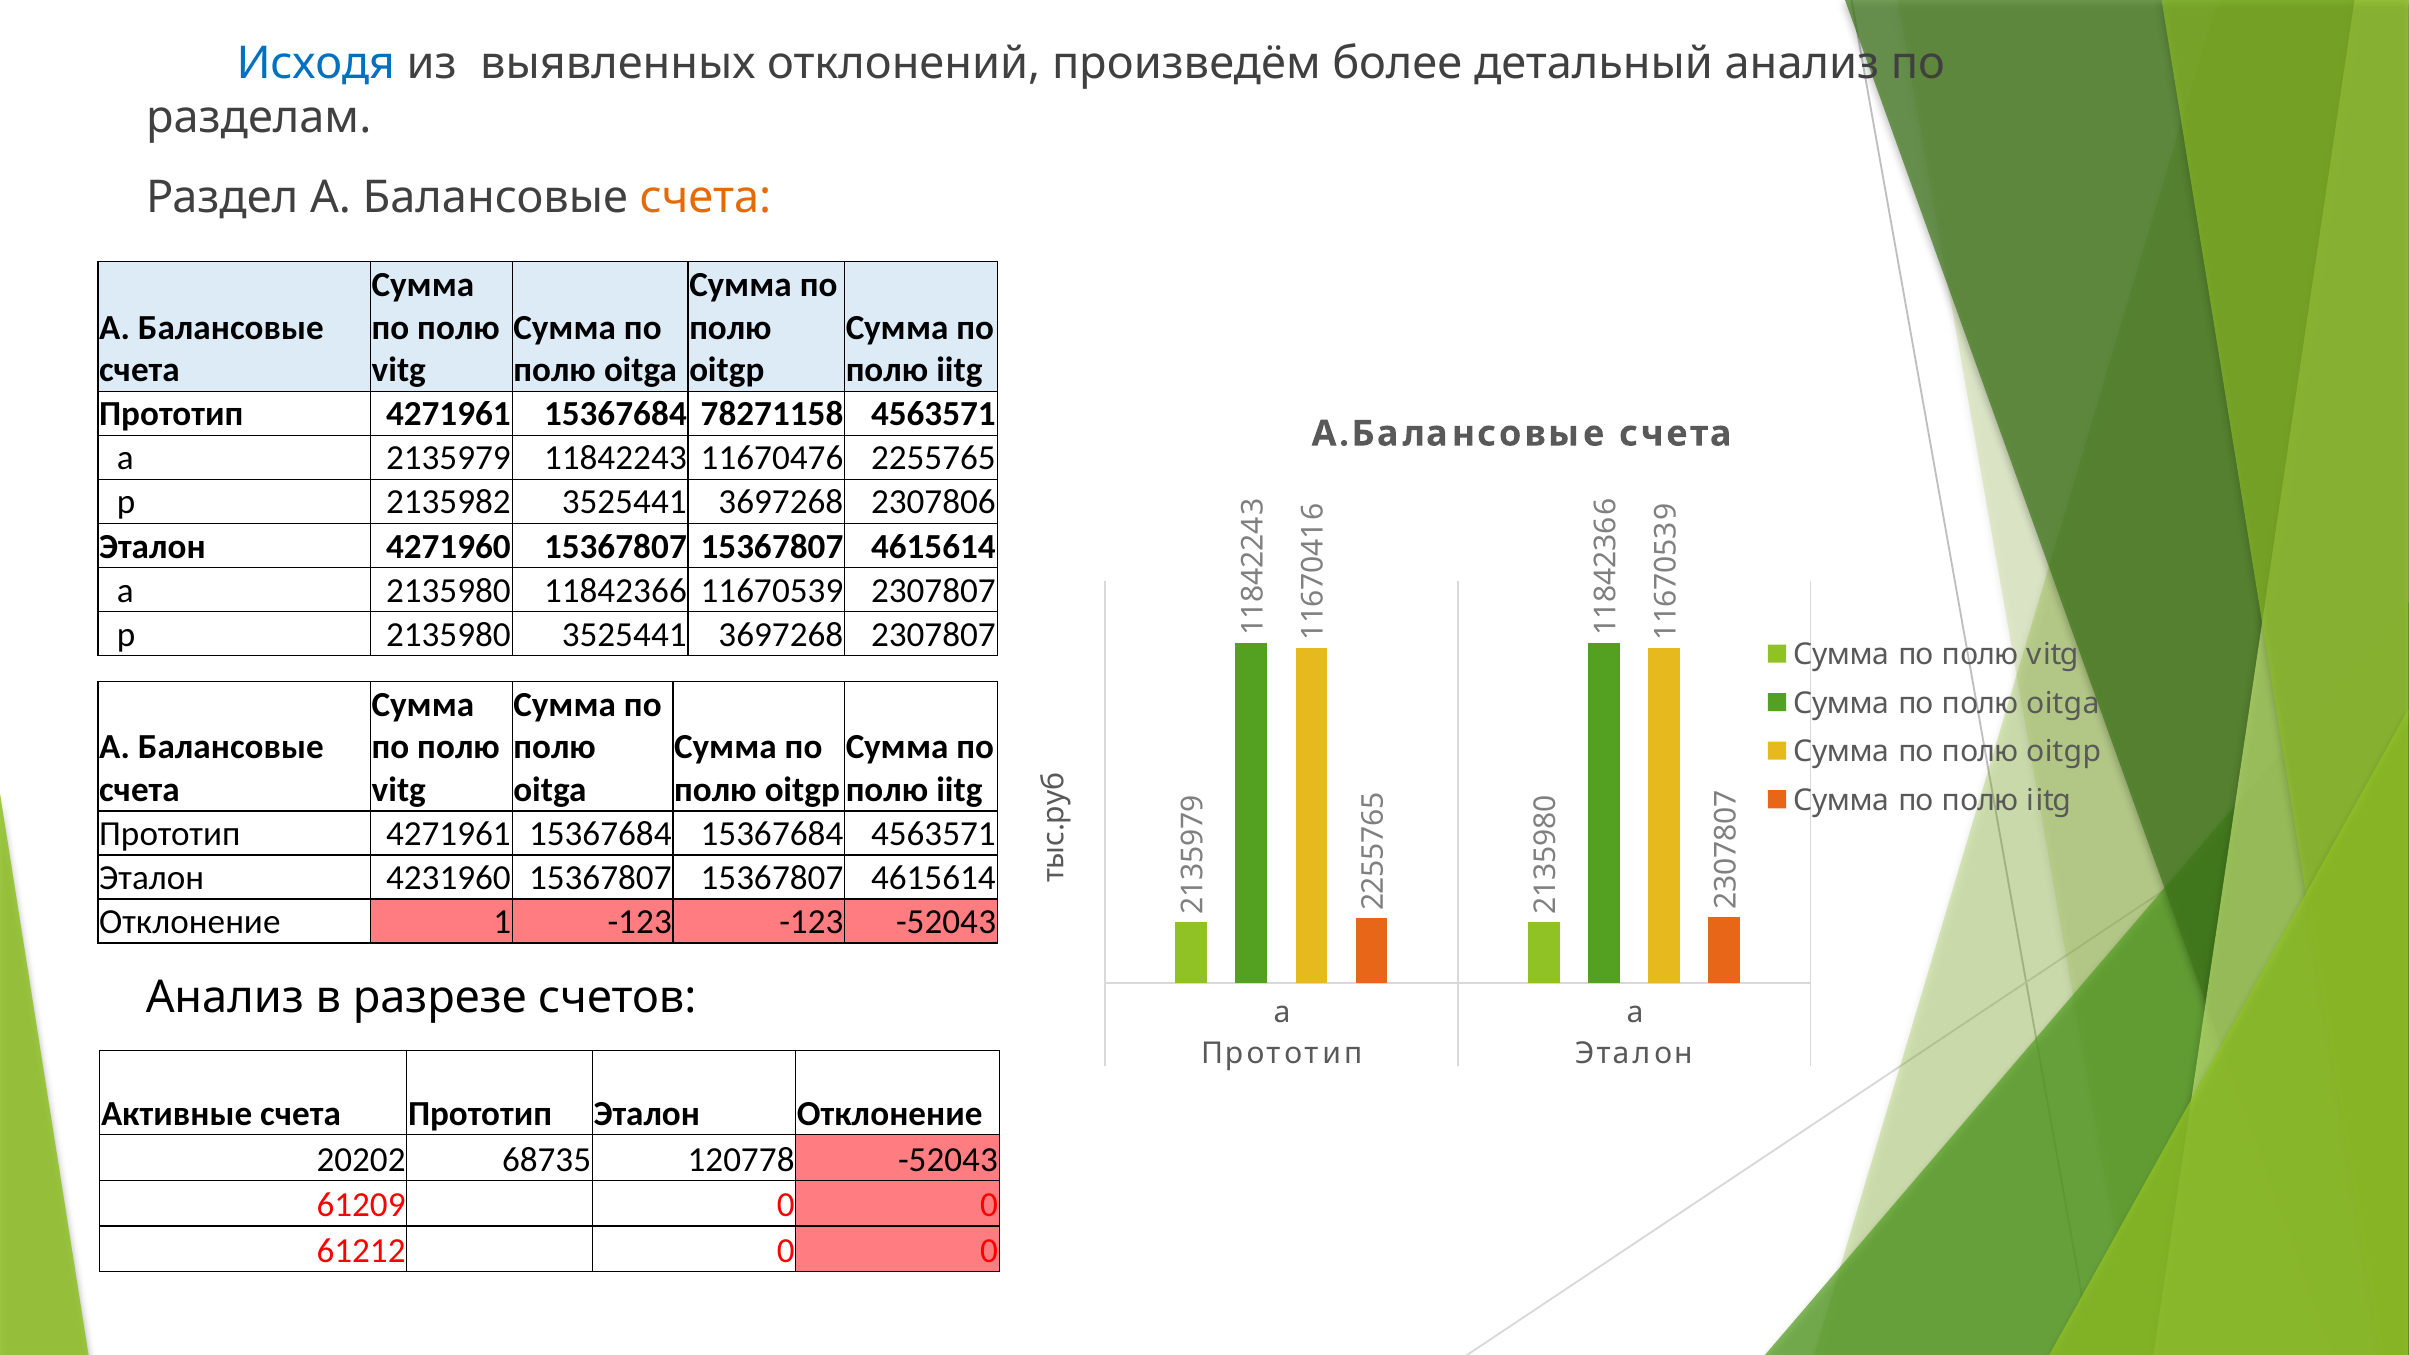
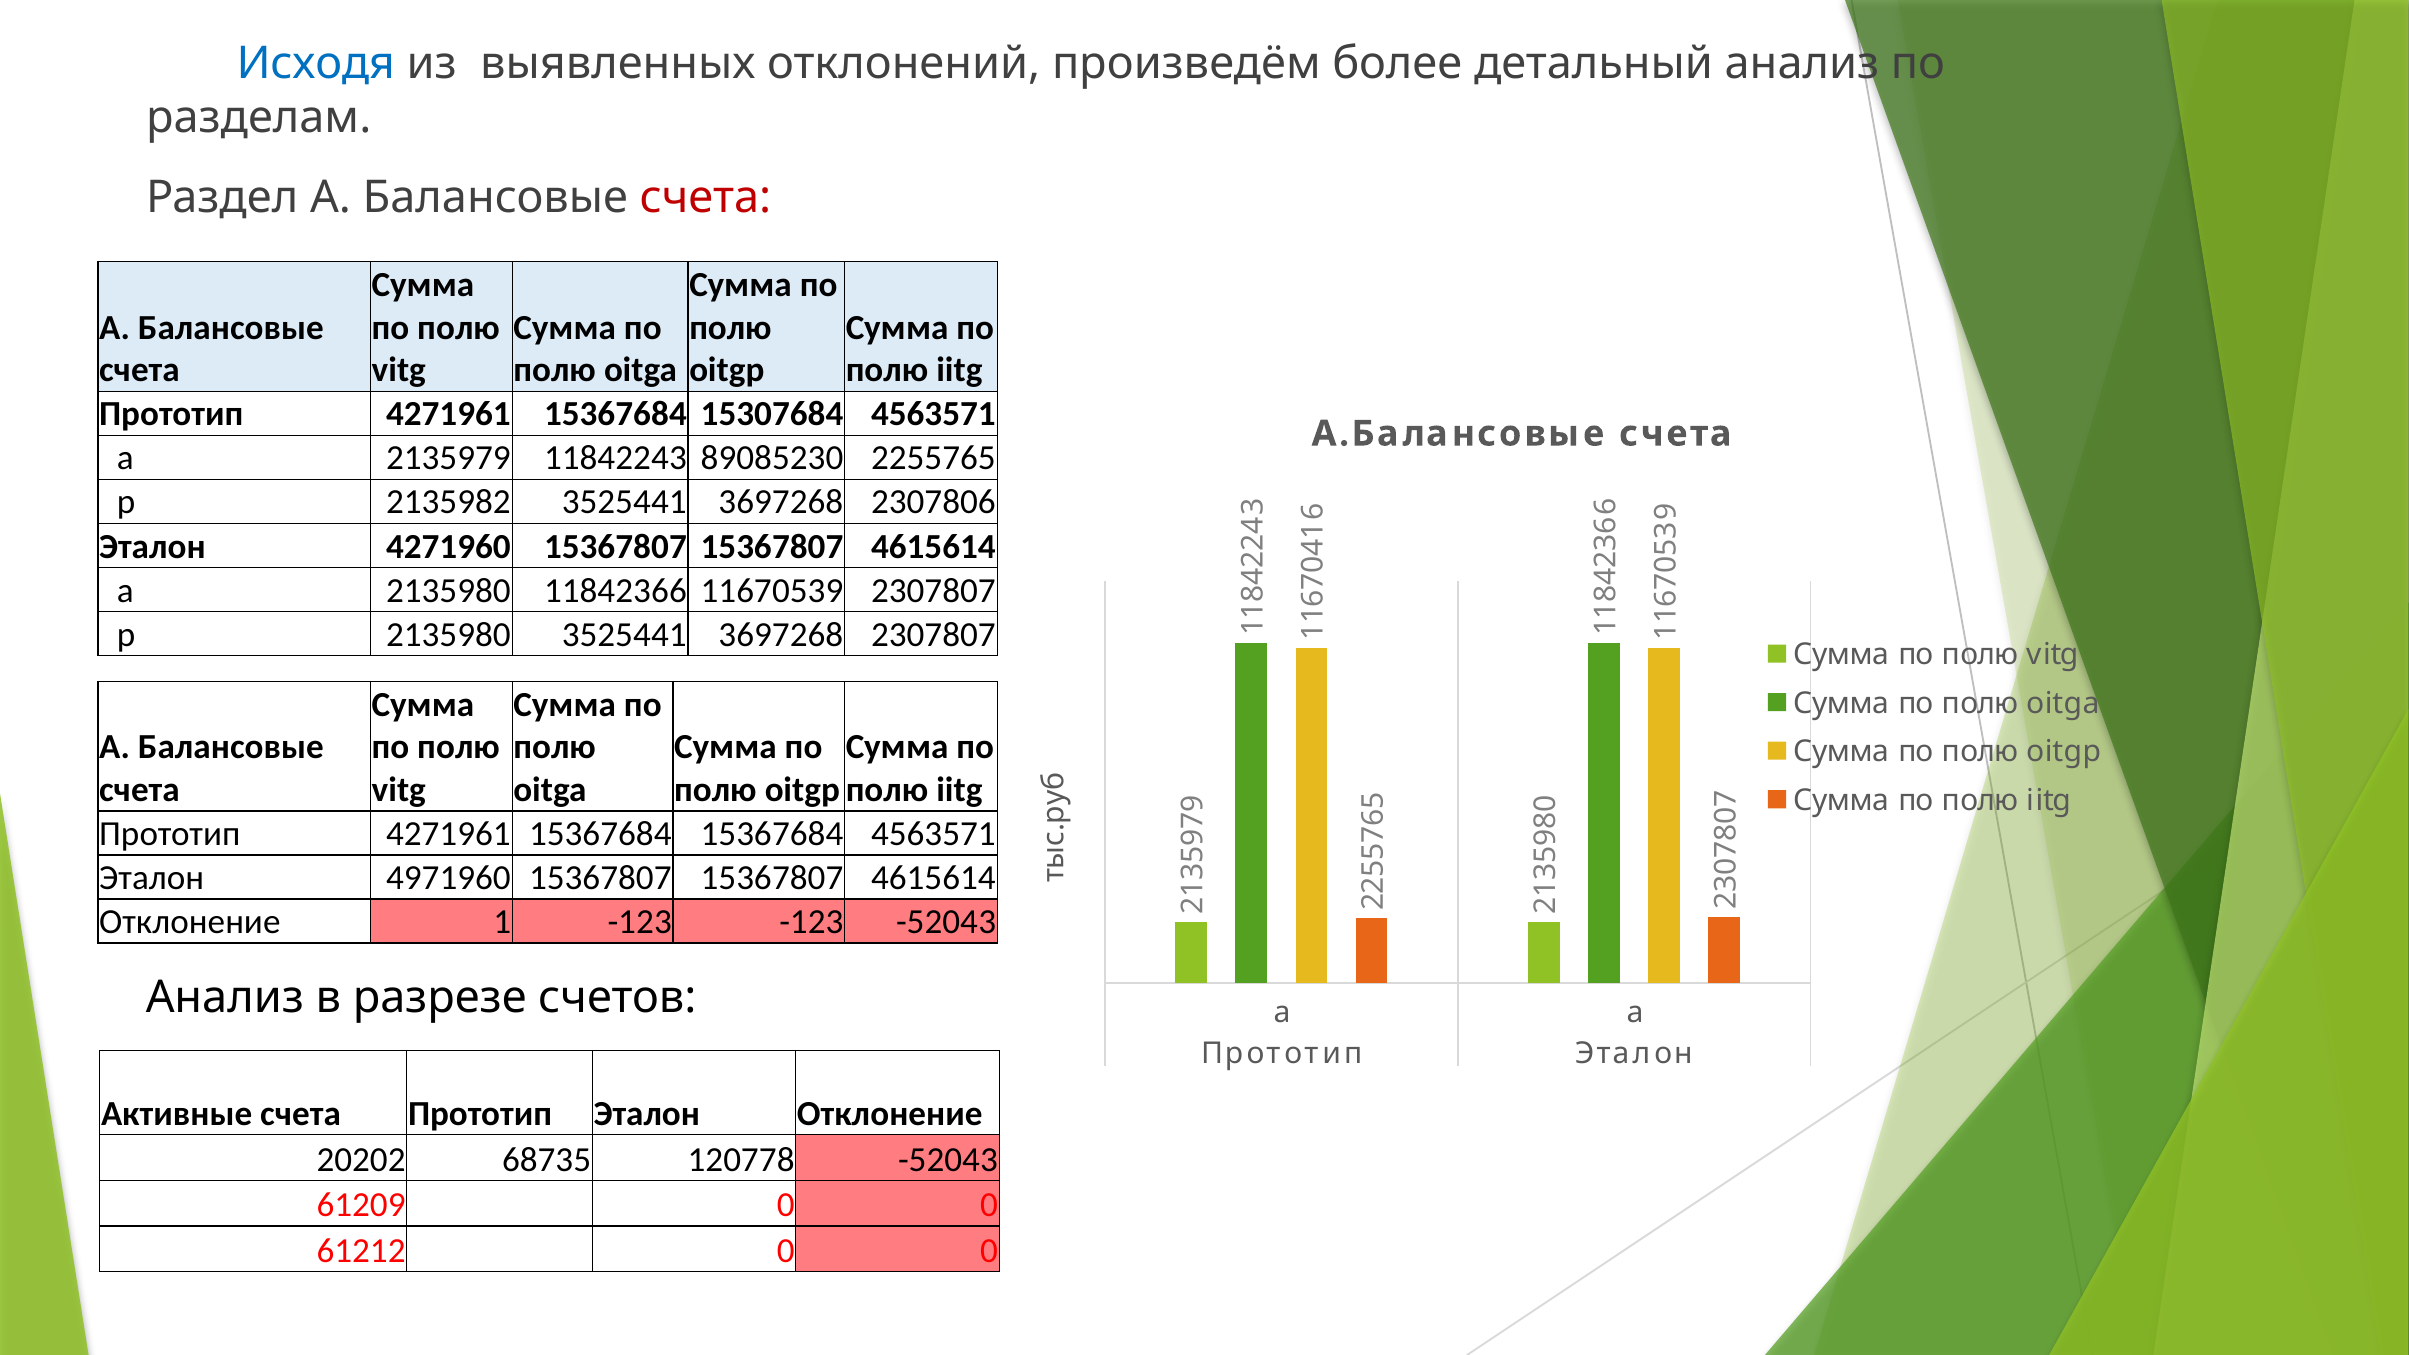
счета at (705, 197) colour: orange -> red
78271158: 78271158 -> 15307684
11670476: 11670476 -> 89085230
4231960: 4231960 -> 4971960
